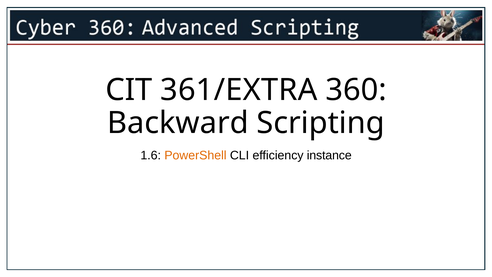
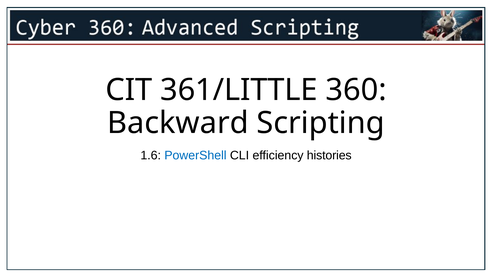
361/EXTRA: 361/EXTRA -> 361/LITTLE
PowerShell colour: orange -> blue
instance: instance -> histories
